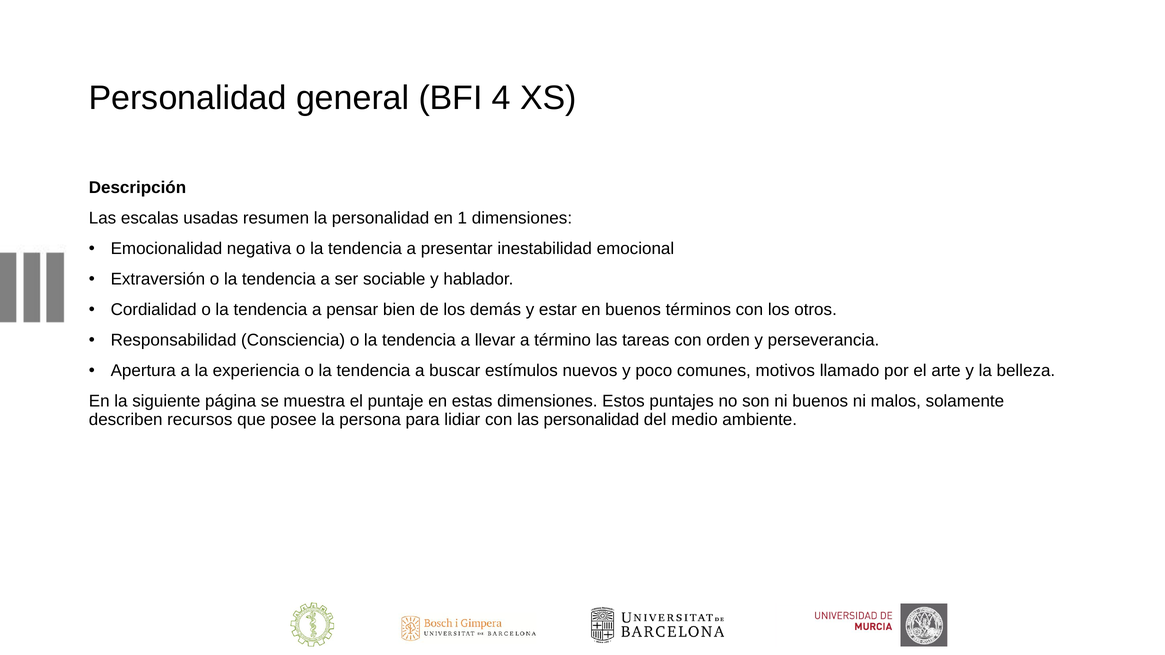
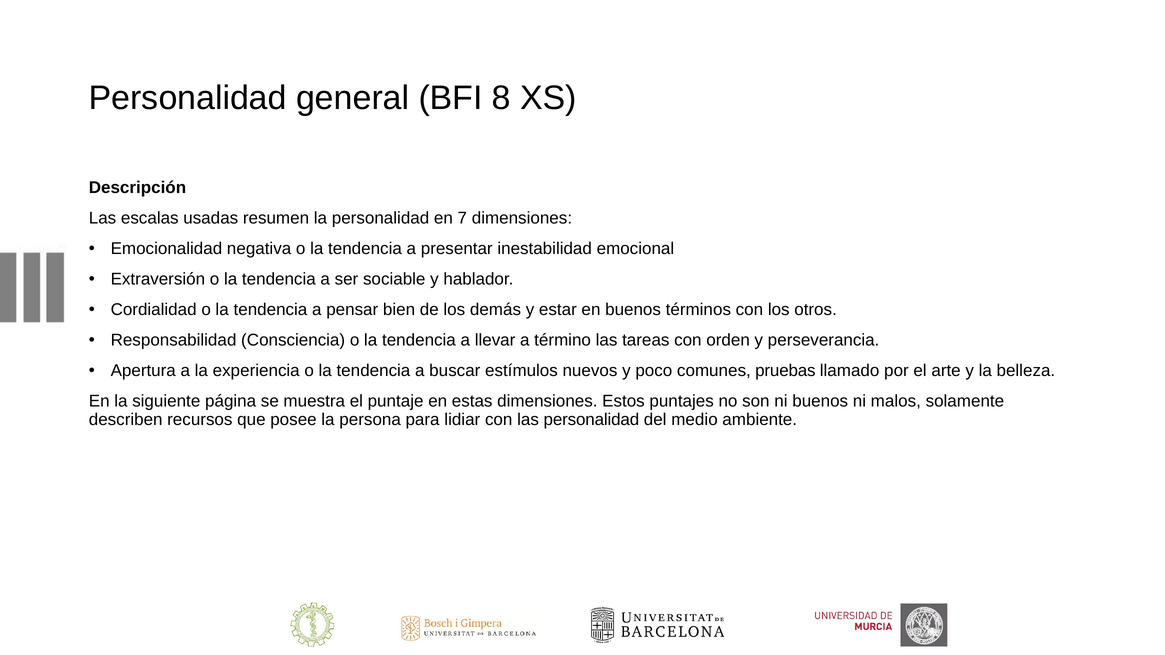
4: 4 -> 8
1: 1 -> 7
motivos: motivos -> pruebas
